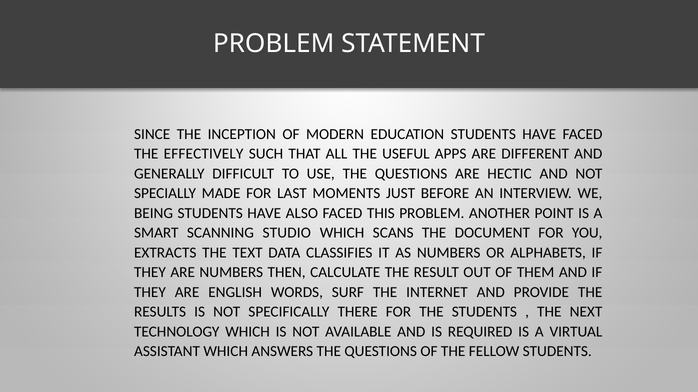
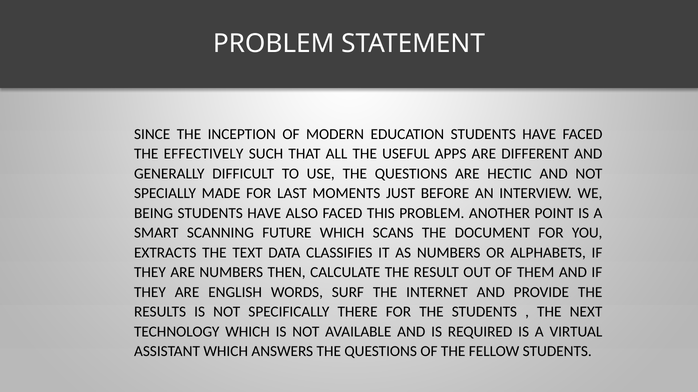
STUDIO: STUDIO -> FUTURE
